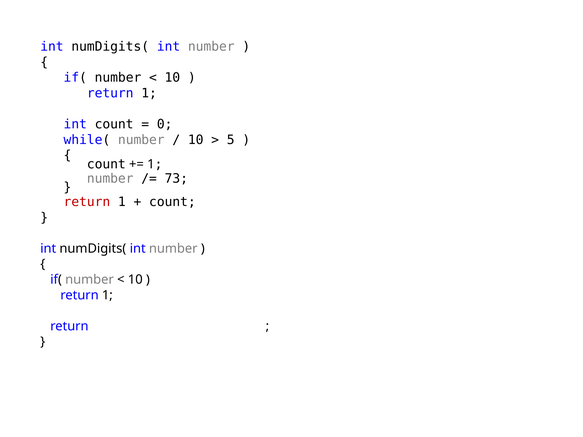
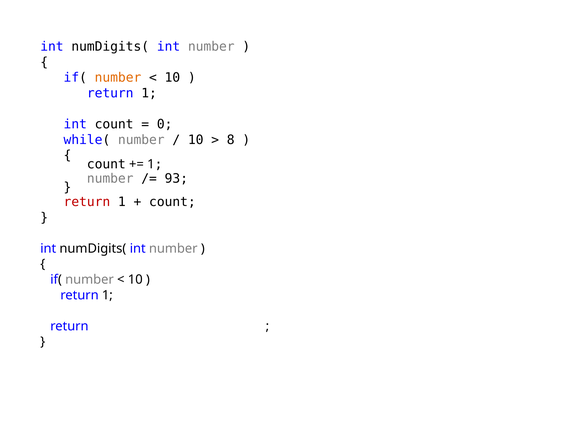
number at (118, 78) colour: black -> orange
5: 5 -> 8
73: 73 -> 93
